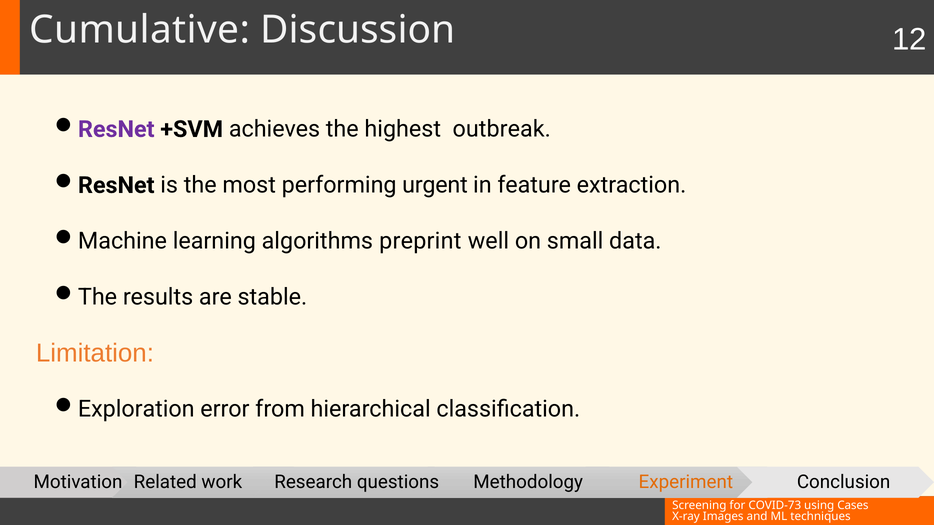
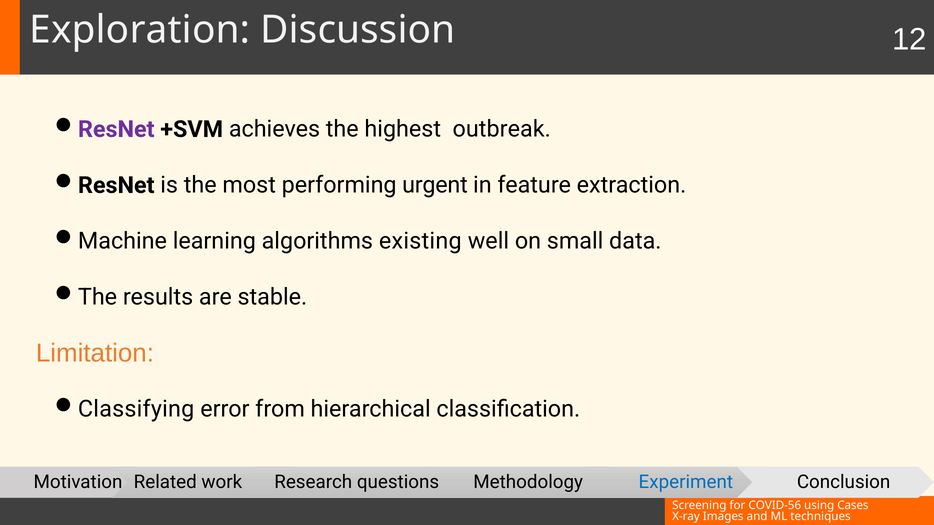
Cumulative: Cumulative -> Exploration
preprint: preprint -> existing
Exploration: Exploration -> Classifying
Experiment colour: orange -> blue
COVID-73: COVID-73 -> COVID-56
